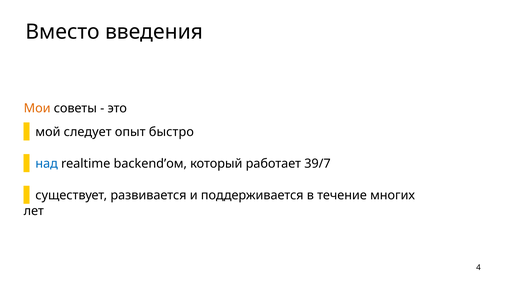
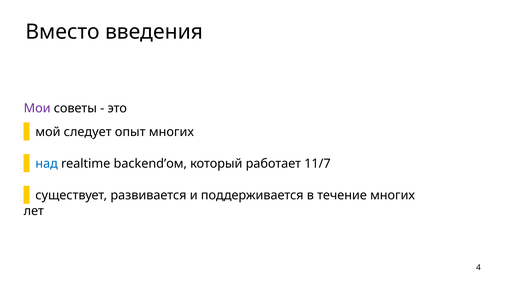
Мои colour: orange -> purple
опыт быстро: быстро -> многих
39/7: 39/7 -> 11/7
